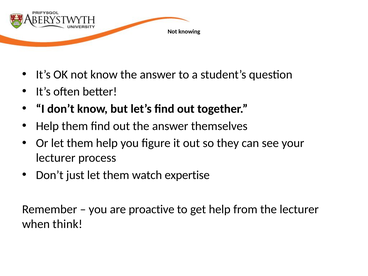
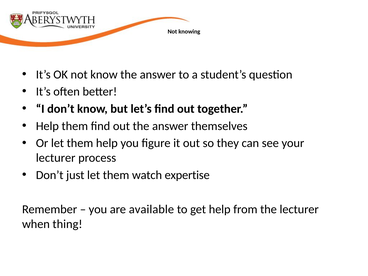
proactive: proactive -> available
think: think -> thing
